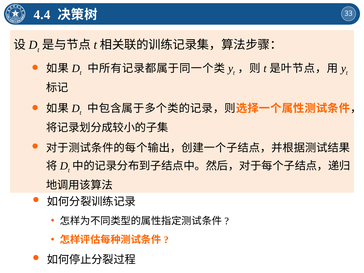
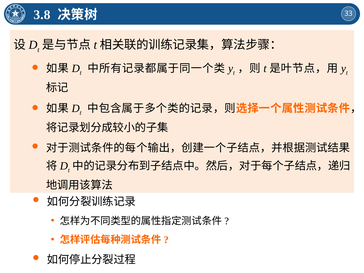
4.4: 4.4 -> 3.8
